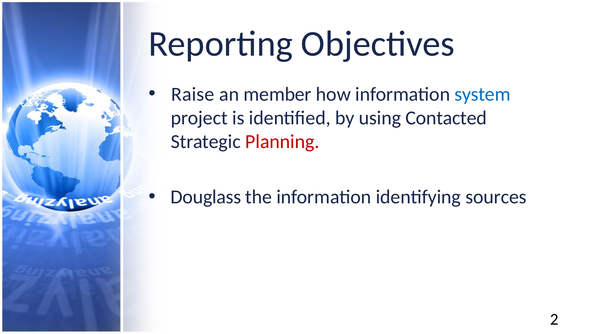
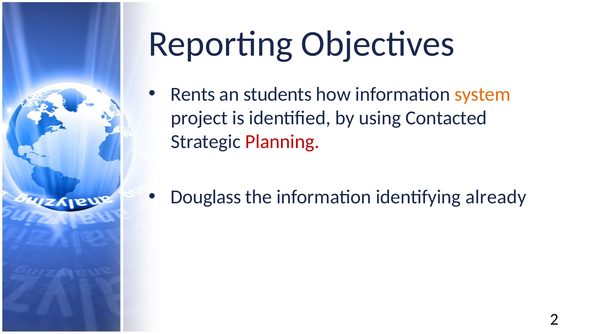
Raise: Raise -> Rents
member: member -> students
system colour: blue -> orange
sources: sources -> already
